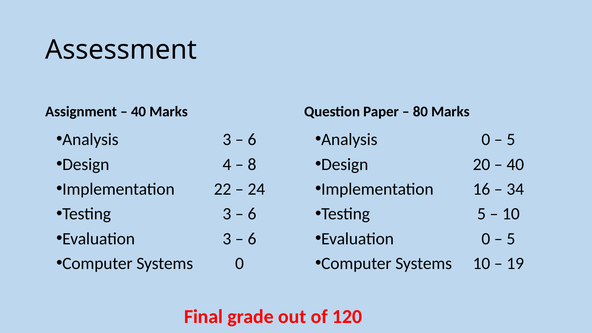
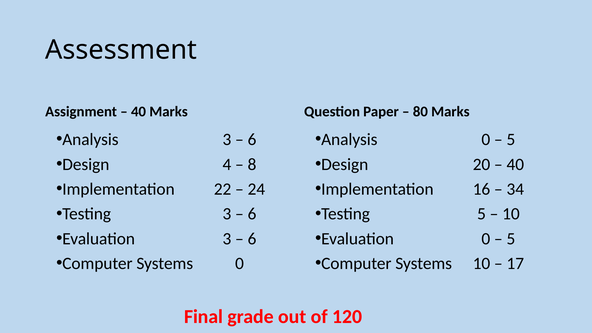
19: 19 -> 17
